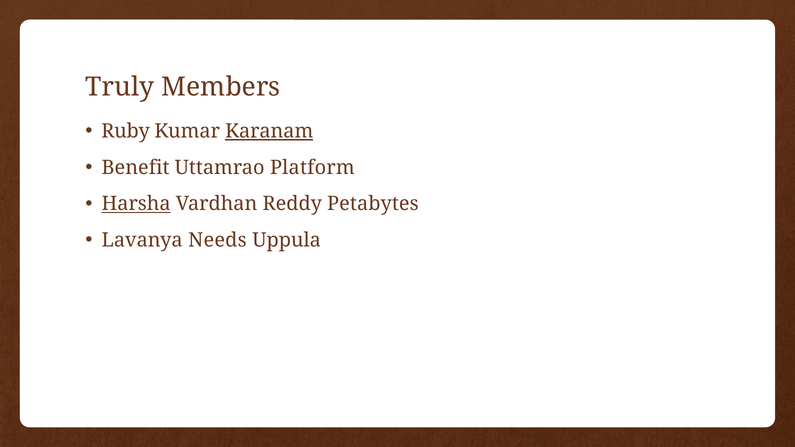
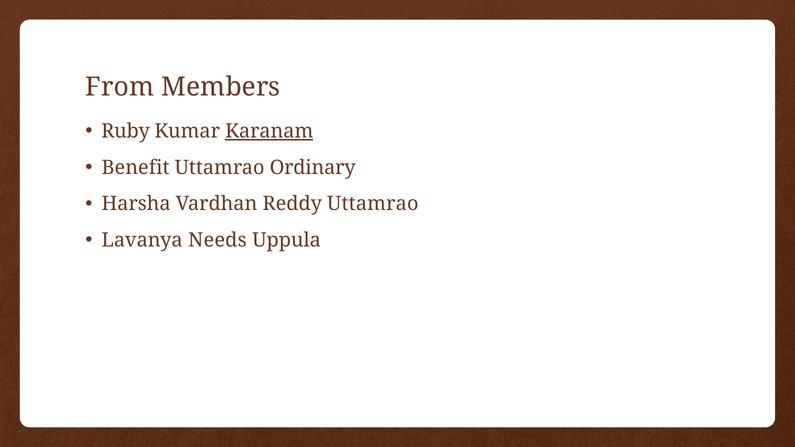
Truly: Truly -> From
Platform: Platform -> Ordinary
Harsha underline: present -> none
Reddy Petabytes: Petabytes -> Uttamrao
